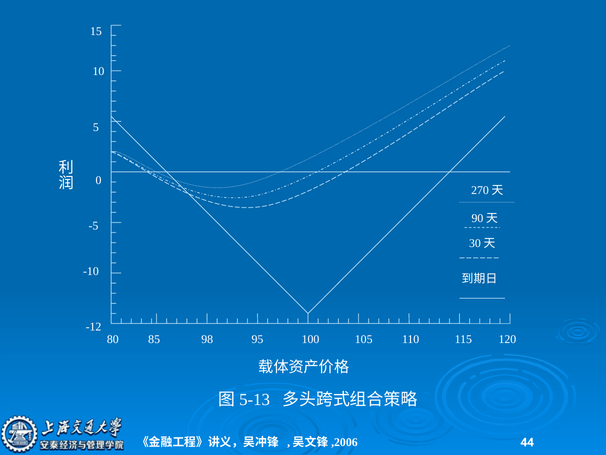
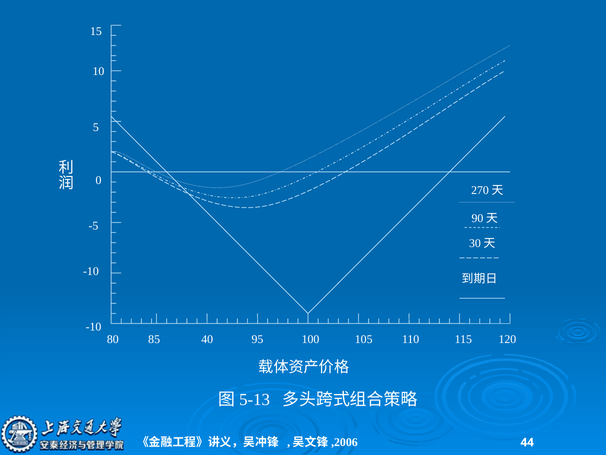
-12 at (93, 327): -12 -> -10
98: 98 -> 40
